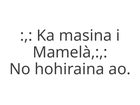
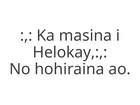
Mamelà: Mamelà -> Helokay
